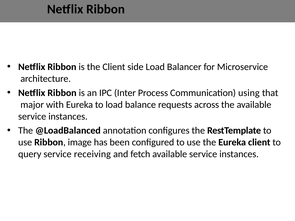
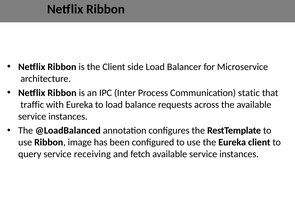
using: using -> static
major: major -> traffic
